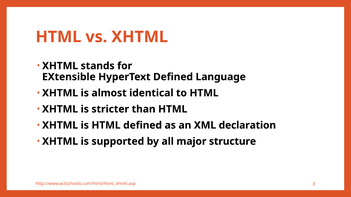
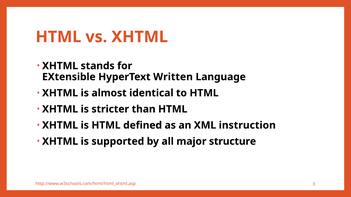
HyperText Defined: Defined -> Written
declaration: declaration -> instruction
